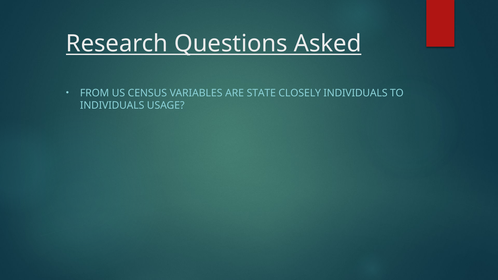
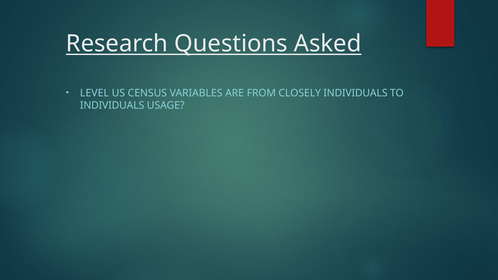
FROM: FROM -> LEVEL
STATE: STATE -> FROM
